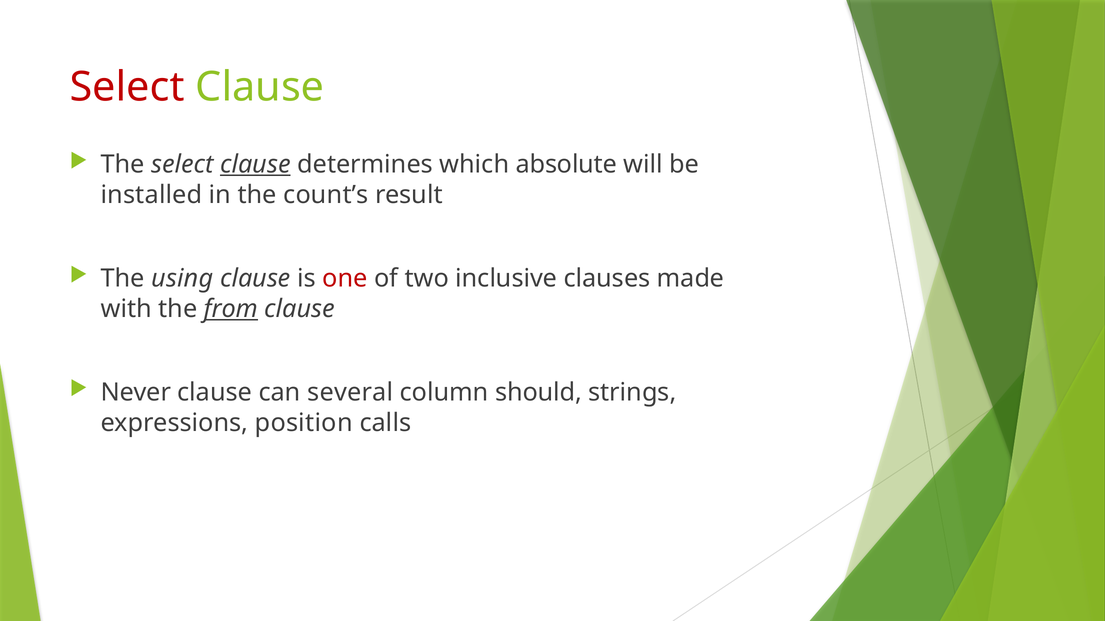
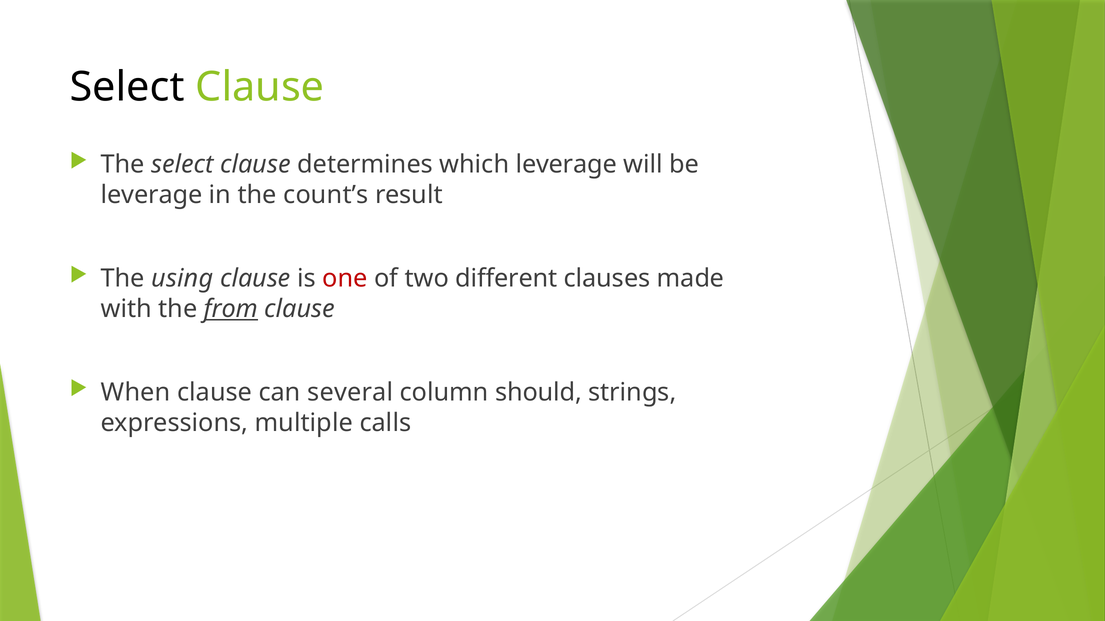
Select at (127, 87) colour: red -> black
clause at (255, 165) underline: present -> none
which absolute: absolute -> leverage
installed at (152, 195): installed -> leverage
inclusive: inclusive -> different
Never: Never -> When
position: position -> multiple
